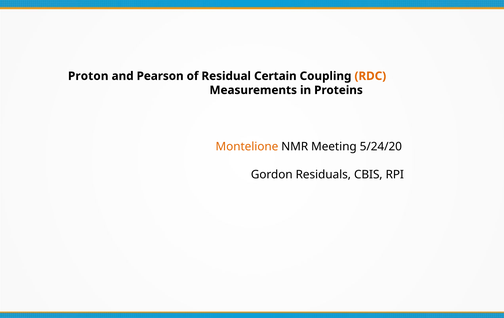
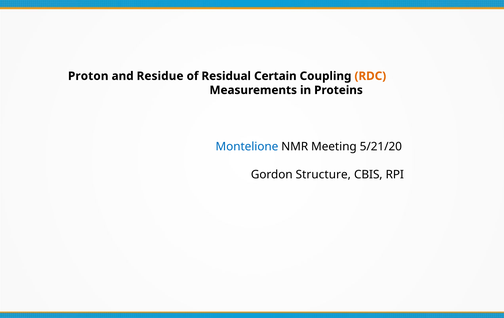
Pearson: Pearson -> Residue
Montelione colour: orange -> blue
5/24/20: 5/24/20 -> 5/21/20
Residuals: Residuals -> Structure
